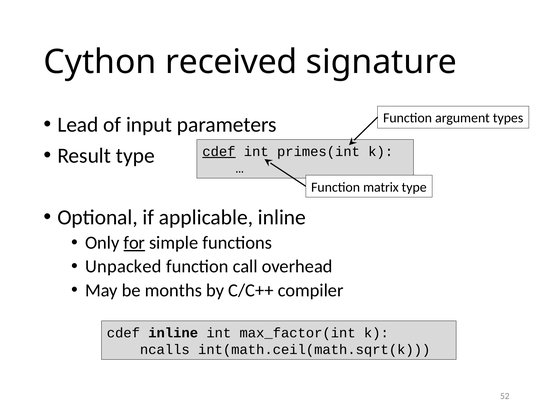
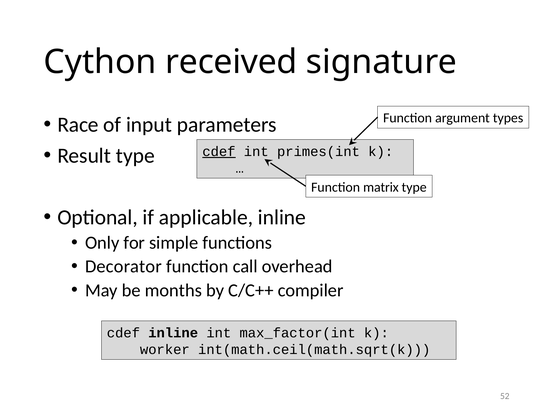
Lead: Lead -> Race
for underline: present -> none
Unpacked: Unpacked -> Decorator
ncalls: ncalls -> worker
